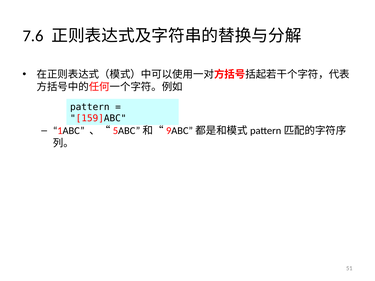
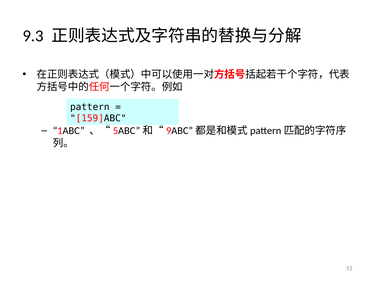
7.6: 7.6 -> 9.3
